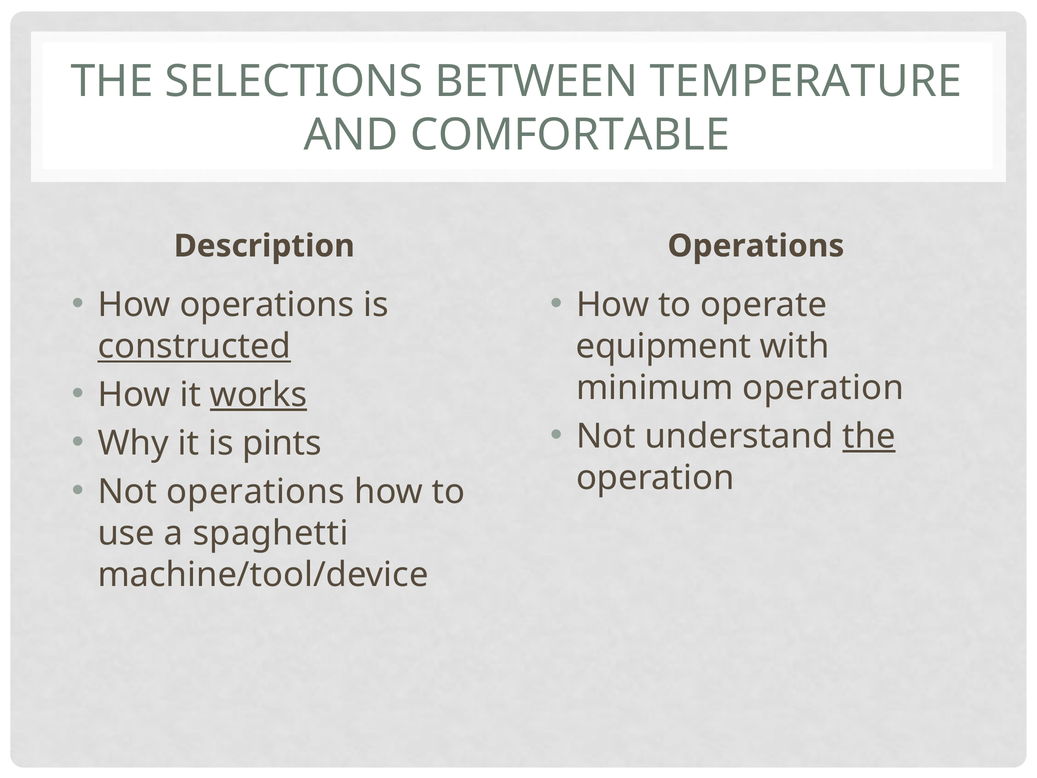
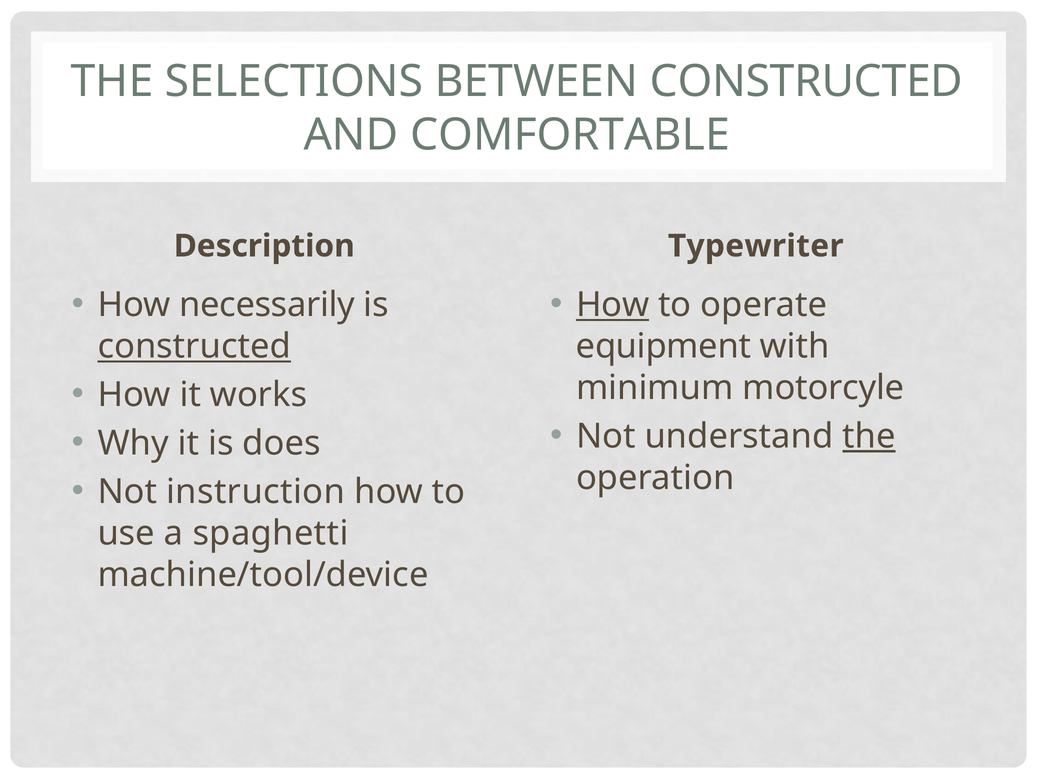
BETWEEN TEMPERATURE: TEMPERATURE -> CONSTRUCTED
Operations at (756, 246): Operations -> Typewriter
How operations: operations -> necessarily
How at (613, 305) underline: none -> present
works underline: present -> none
minimum operation: operation -> motorcyle
pints: pints -> does
Not operations: operations -> instruction
